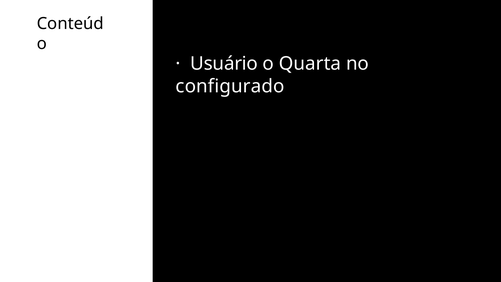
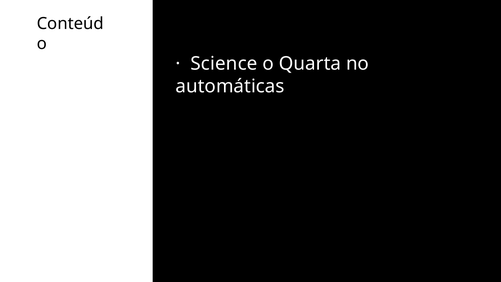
Usuário: Usuário -> Science
configurado: configurado -> automáticas
